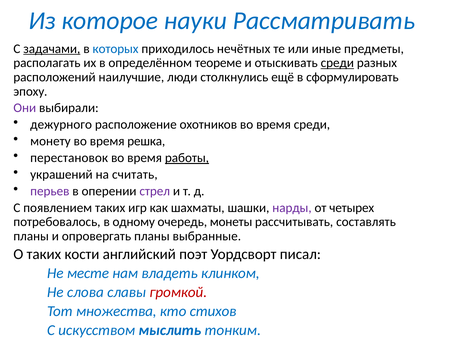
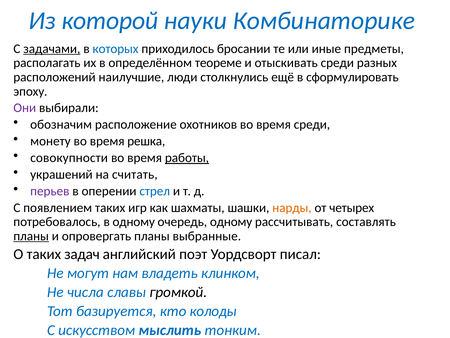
которое: которое -> которой
Рассматривать: Рассматривать -> Комбинаторике
нечётных: нечётных -> бросании
среди at (337, 63) underline: present -> none
дежурного: дежурного -> обозначим
перестановок: перестановок -> совокупности
стрел colour: purple -> blue
нарды colour: purple -> orange
очередь монеты: монеты -> одному
планы at (31, 236) underline: none -> present
кости: кости -> задач
месте: месте -> могут
слова: слова -> числа
громкой colour: red -> black
множества: множества -> базируется
стихов: стихов -> колоды
